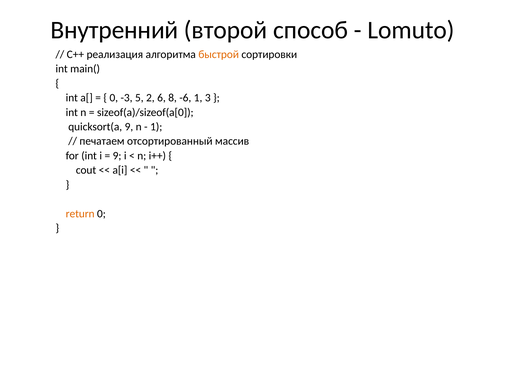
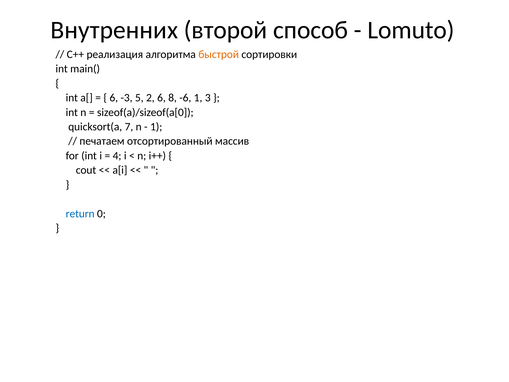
Внутренний: Внутренний -> Внутренних
0 at (114, 98): 0 -> 6
quicksort(a 9: 9 -> 7
9 at (117, 156): 9 -> 4
return colour: orange -> blue
